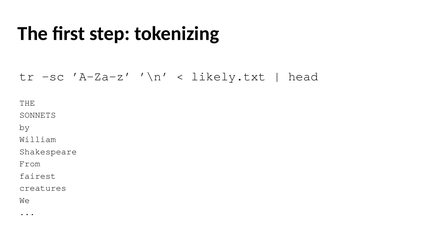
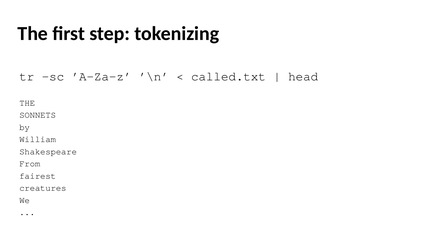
likely.txt: likely.txt -> called.txt
